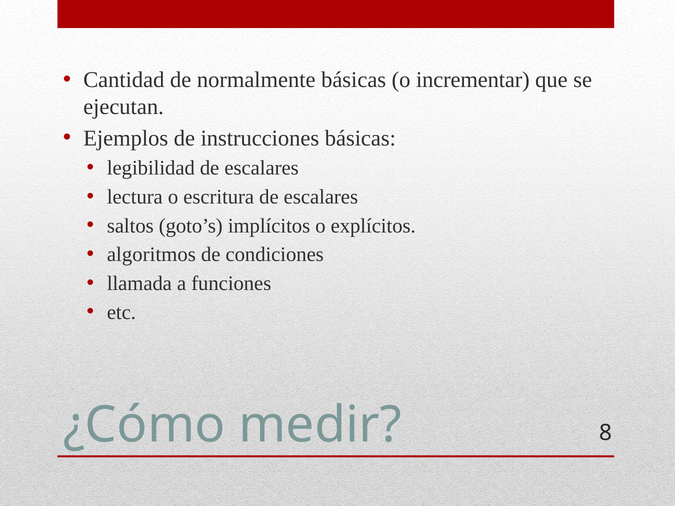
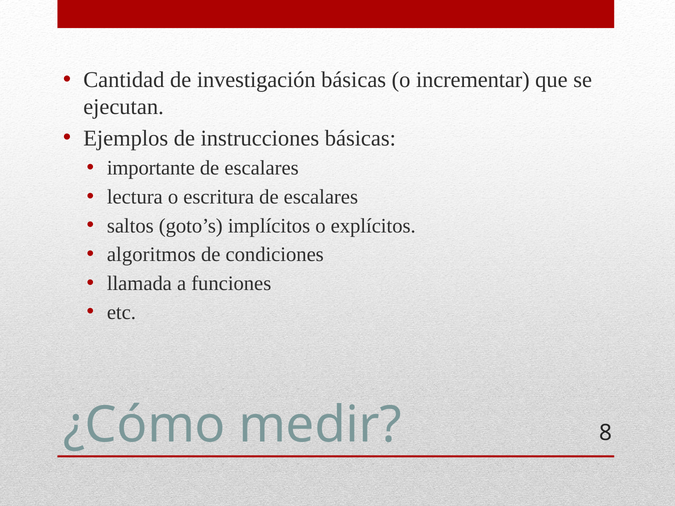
normalmente: normalmente -> investigación
legibilidad: legibilidad -> importante
